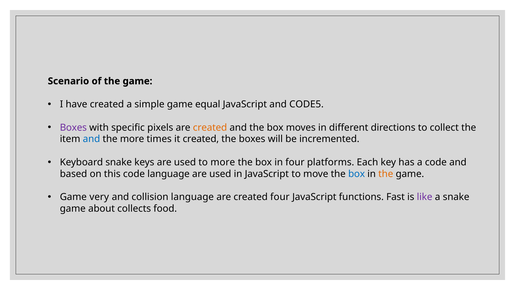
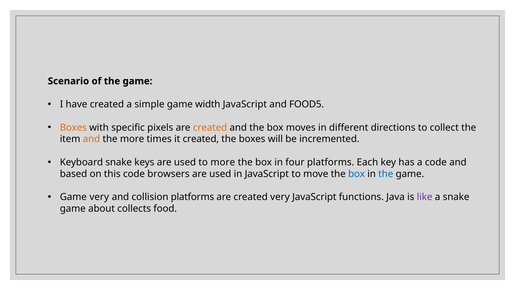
equal: equal -> width
CODE5: CODE5 -> FOOD5
Boxes at (73, 127) colour: purple -> orange
and at (91, 139) colour: blue -> orange
code language: language -> browsers
the at (386, 174) colour: orange -> blue
collision language: language -> platforms
created four: four -> very
Fast: Fast -> Java
